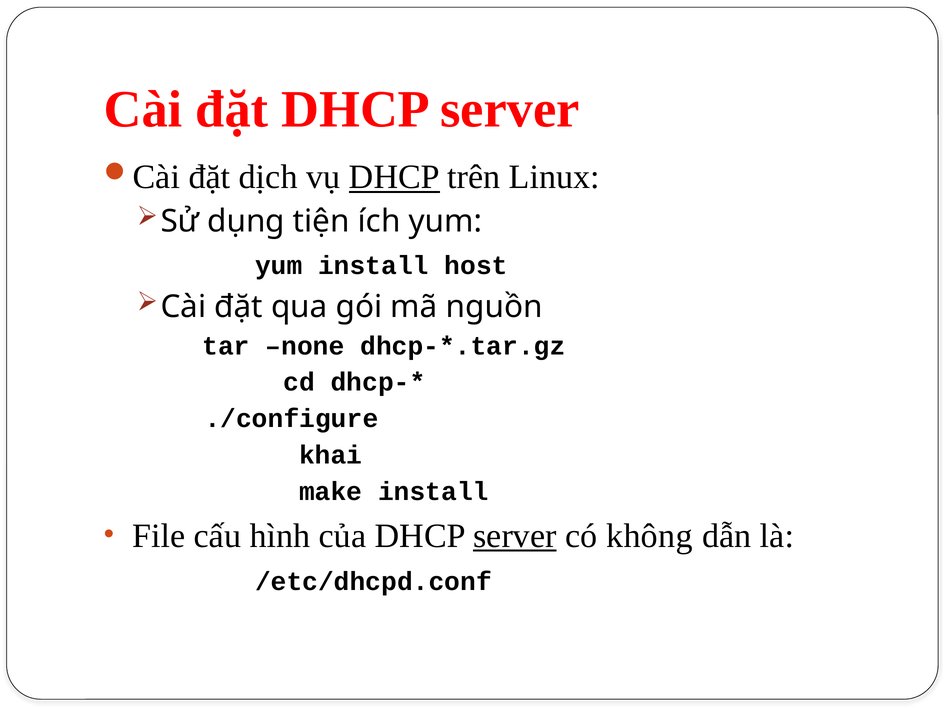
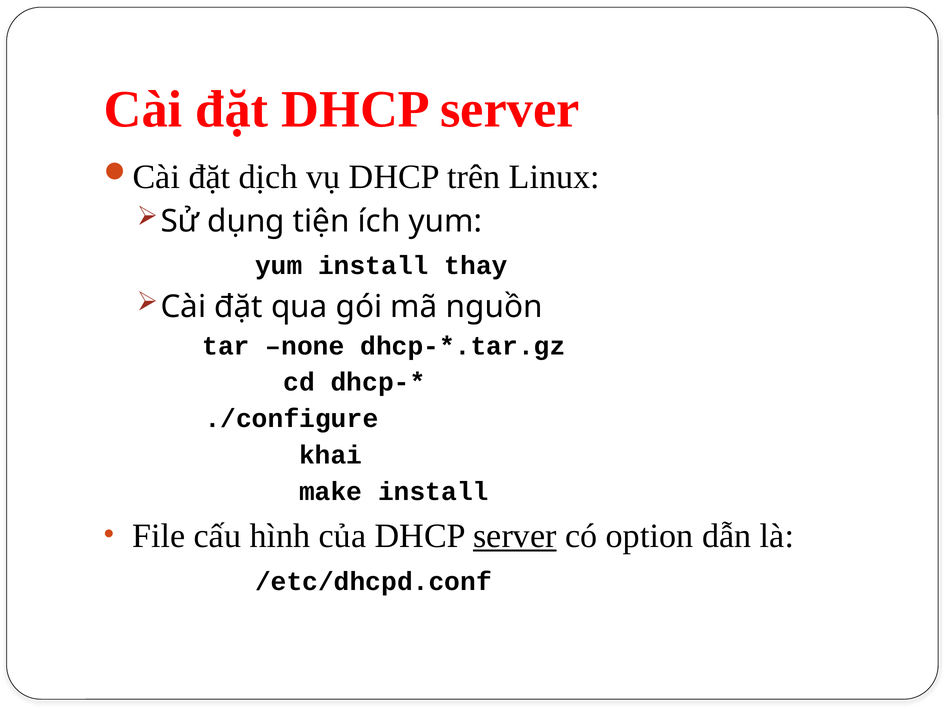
DHCP at (394, 177) underline: present -> none
host: host -> thay
không: không -> option
